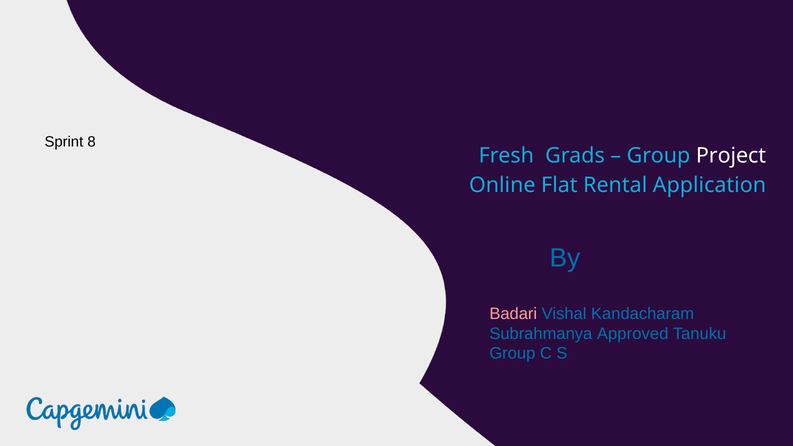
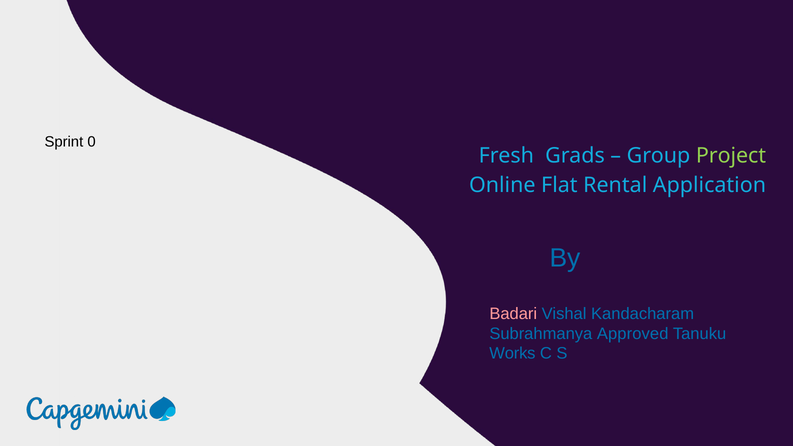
8: 8 -> 0
Project colour: white -> light green
Group at (512, 354): Group -> Works
